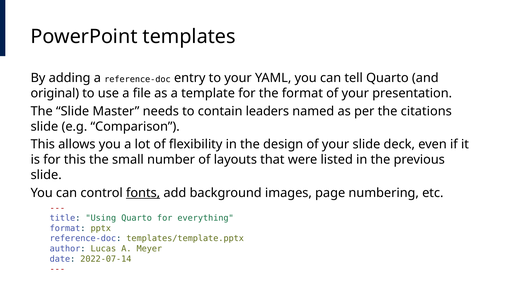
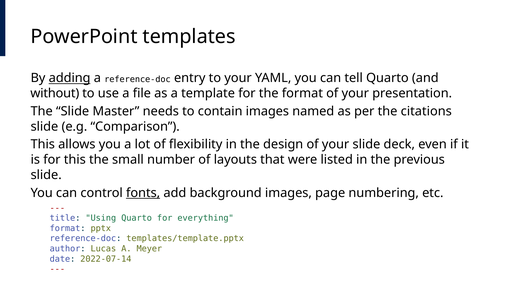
adding underline: none -> present
original: original -> without
contain leaders: leaders -> images
